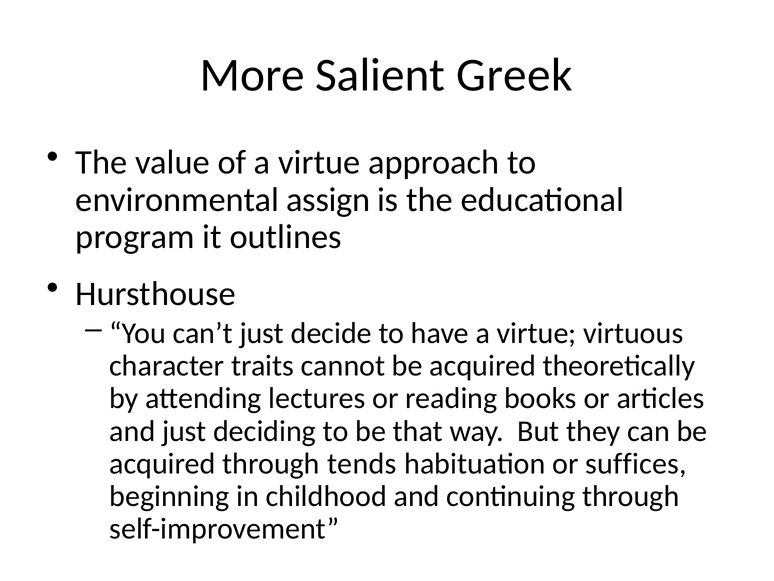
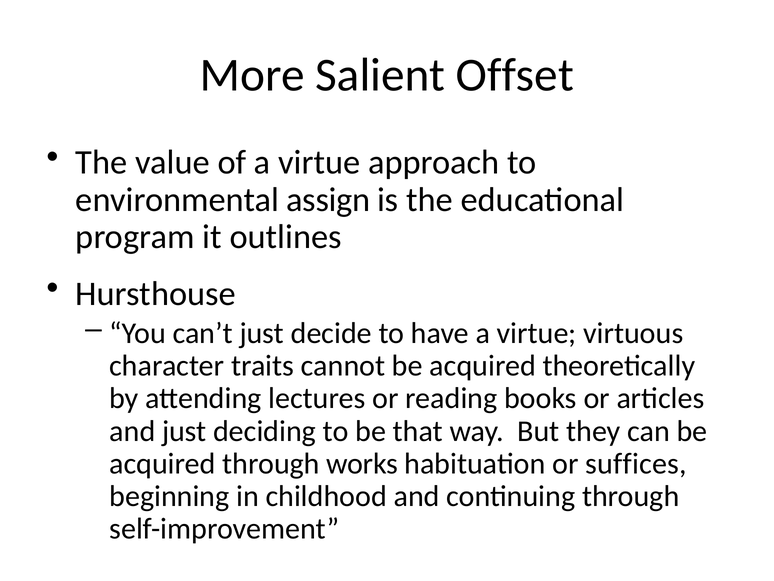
Greek: Greek -> Offset
tends: tends -> works
